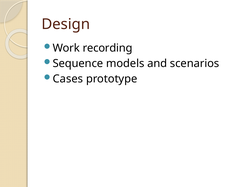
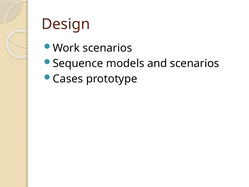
Work recording: recording -> scenarios
